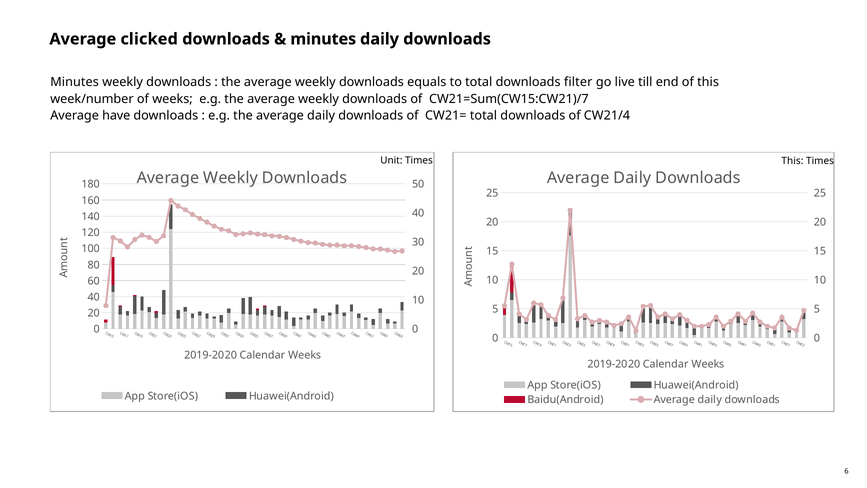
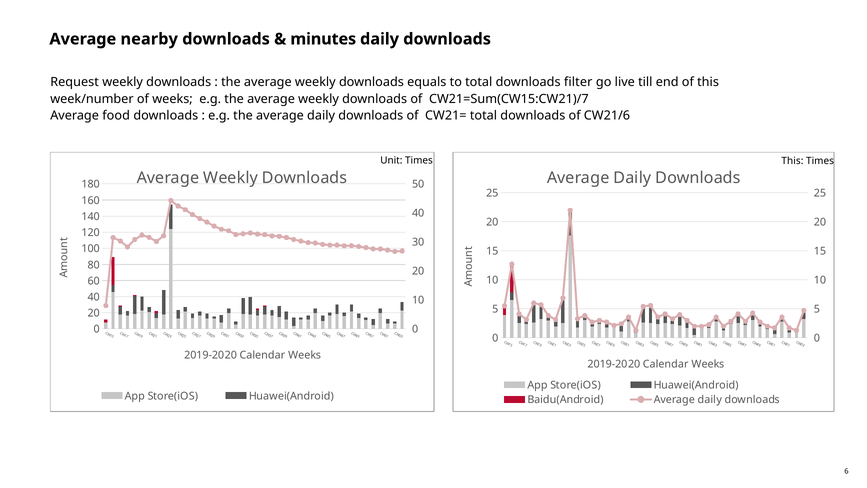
clicked: clicked -> nearby
Minutes at (75, 82): Minutes -> Request
have: have -> food
CW21/4: CW21/4 -> CW21/6
